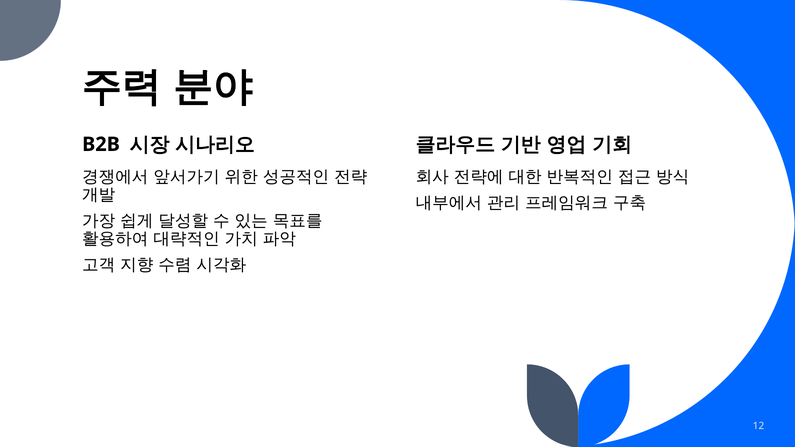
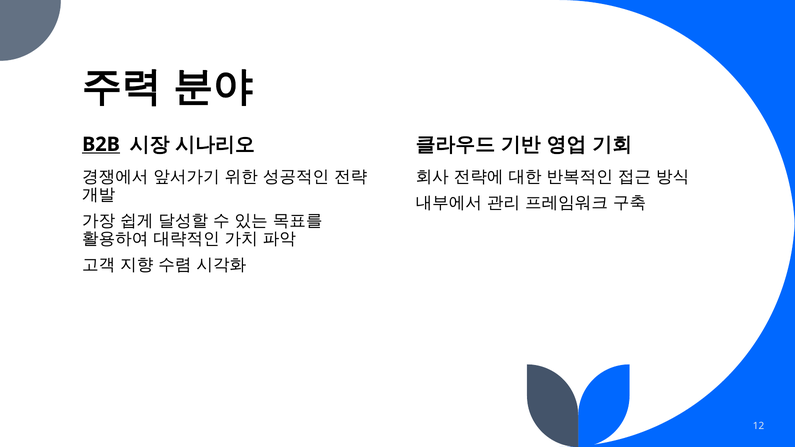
B2B underline: none -> present
